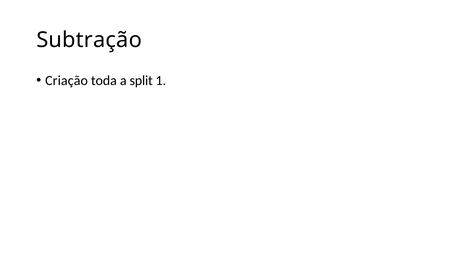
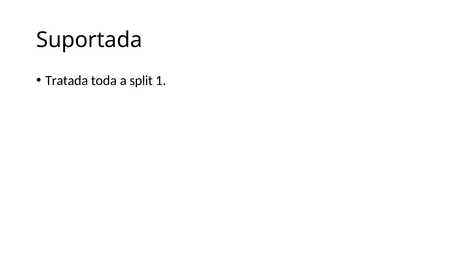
Subtração: Subtração -> Suportada
Criação: Criação -> Tratada
